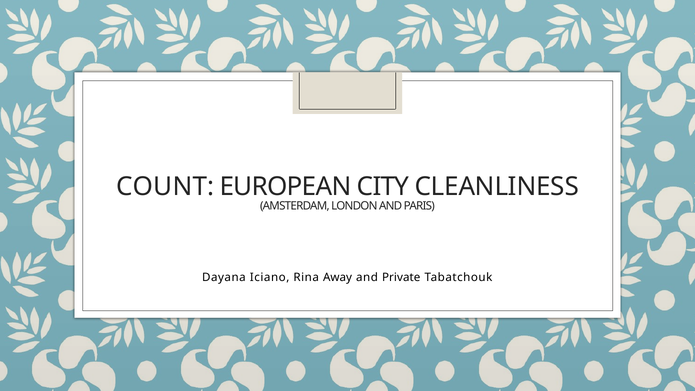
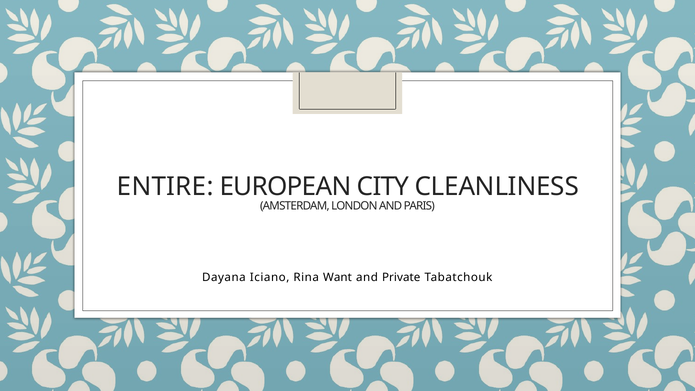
COUNT: COUNT -> ENTIRE
Away: Away -> Want
